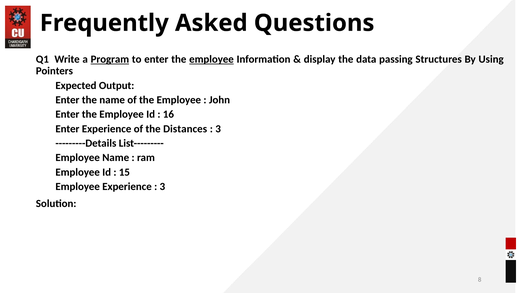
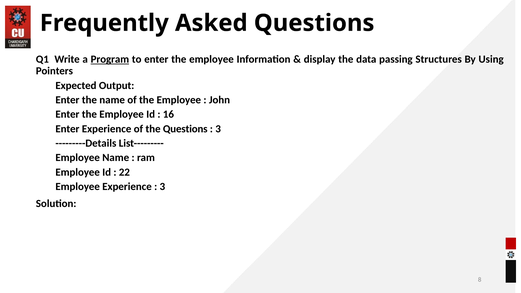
employee at (212, 59) underline: present -> none
the Distances: Distances -> Questions
15: 15 -> 22
